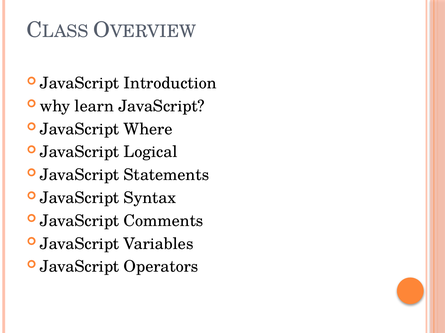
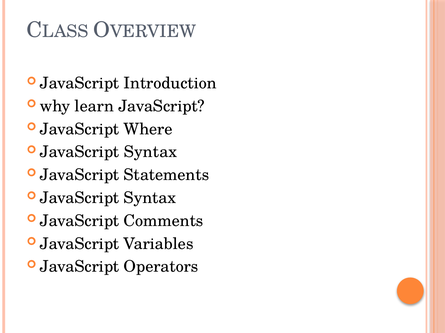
Logical at (151, 152): Logical -> Syntax
